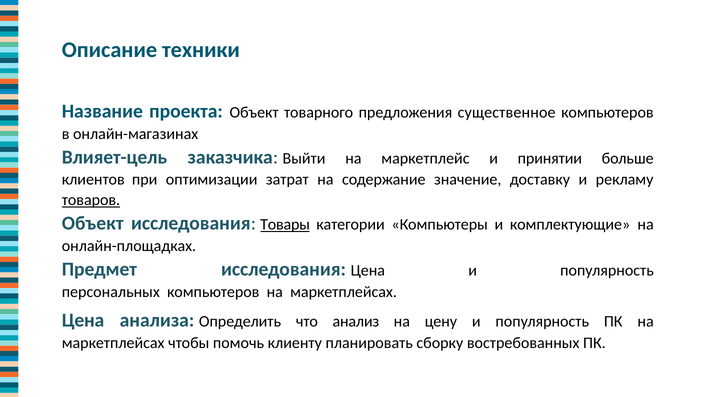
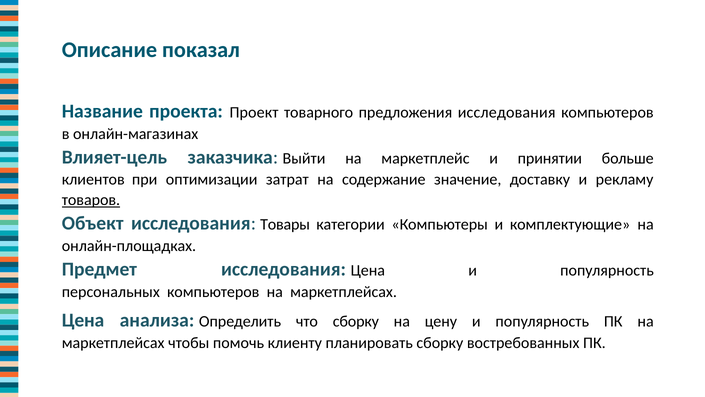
техники: техники -> показал
проекта Объект: Объект -> Проект
предложения существенное: существенное -> исследования
Товары underline: present -> none
что анализ: анализ -> сборку
